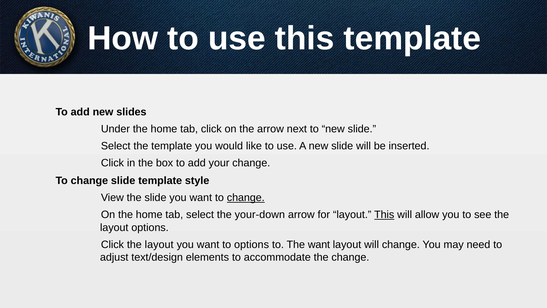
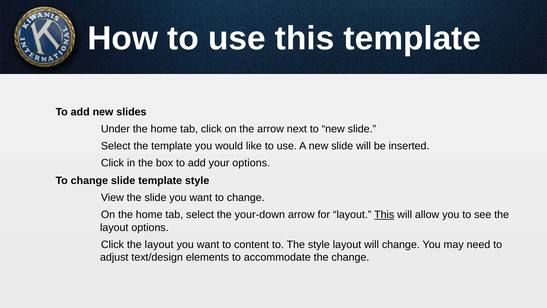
your change: change -> options
change at (246, 198) underline: present -> none
to options: options -> content
The want: want -> style
